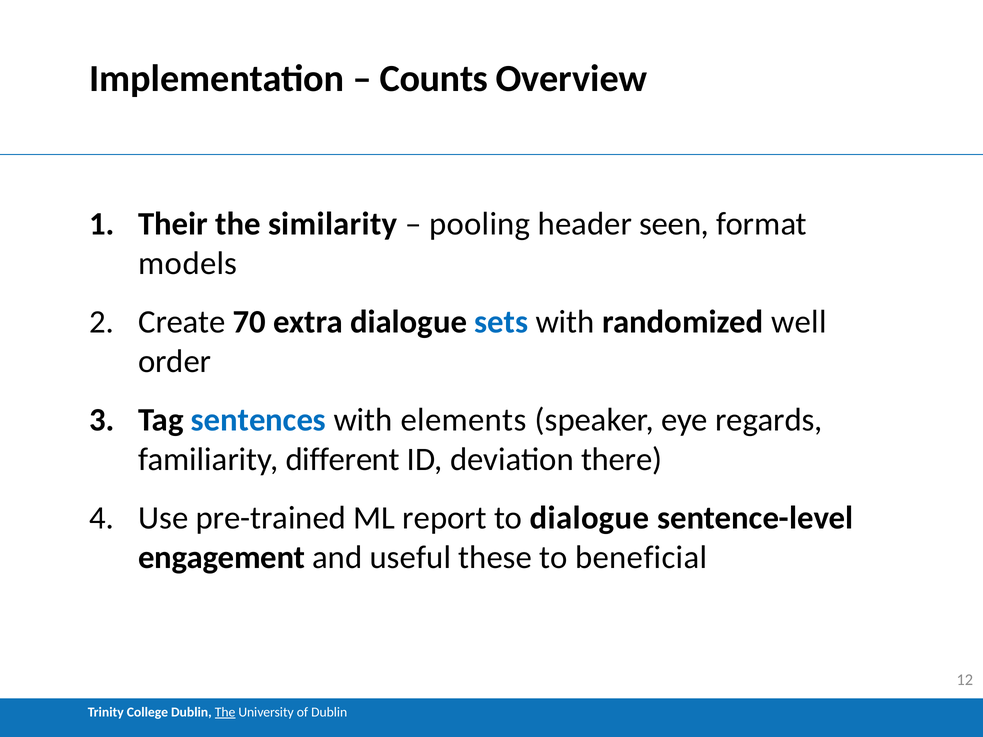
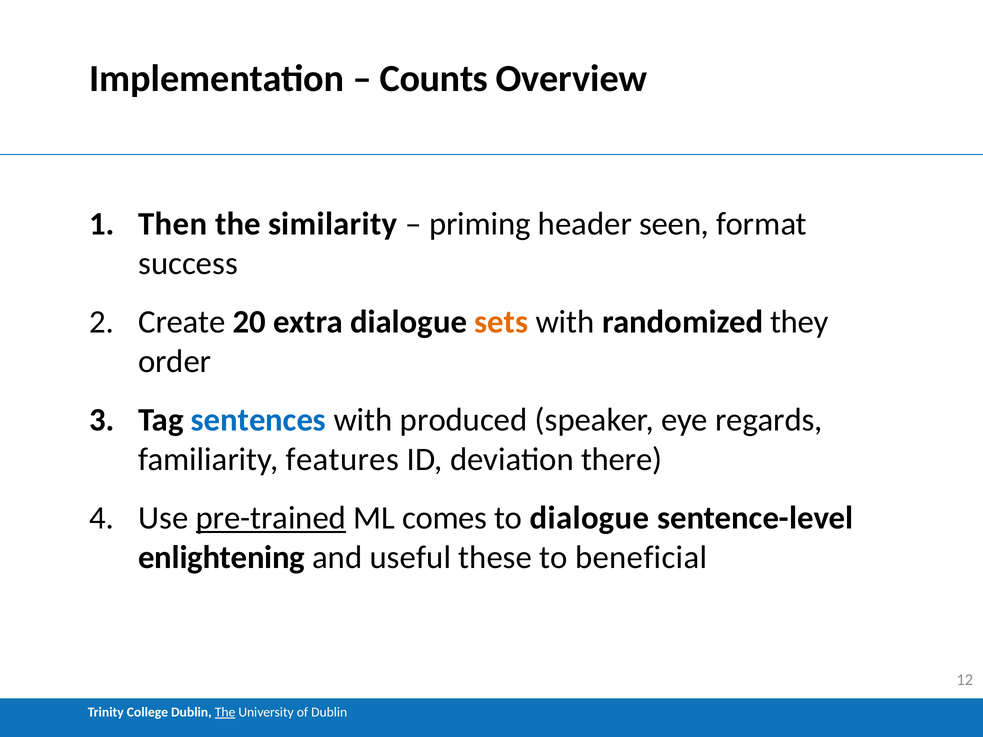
Their: Their -> Then
pooling: pooling -> priming
models: models -> success
70: 70 -> 20
sets colour: blue -> orange
well: well -> they
elements: elements -> produced
different: different -> features
pre-trained underline: none -> present
report: report -> comes
engagement: engagement -> enlightening
